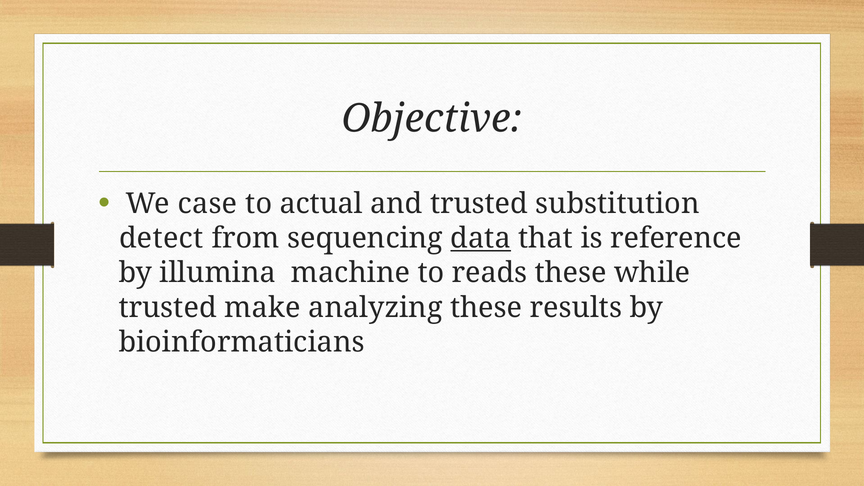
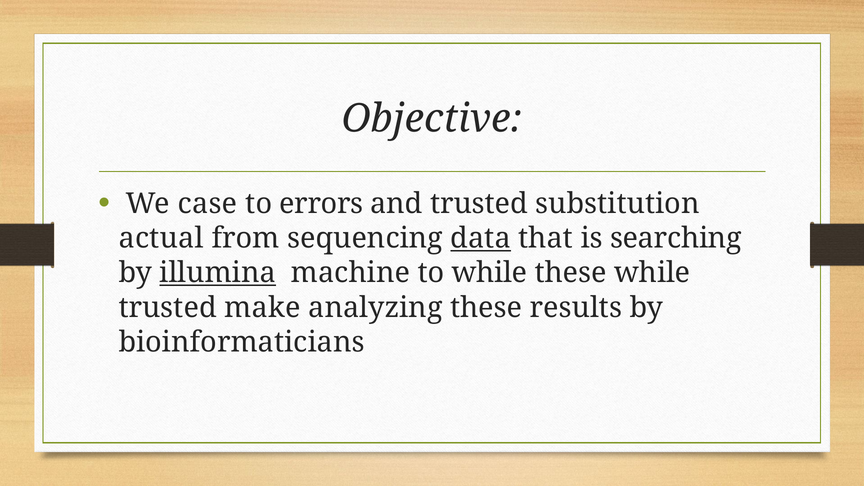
actual: actual -> errors
detect: detect -> actual
reference: reference -> searching
illumina underline: none -> present
to reads: reads -> while
